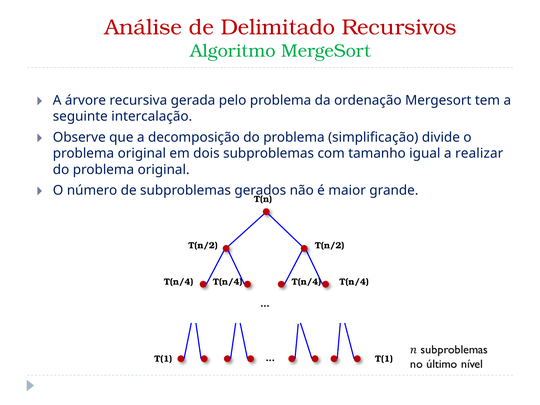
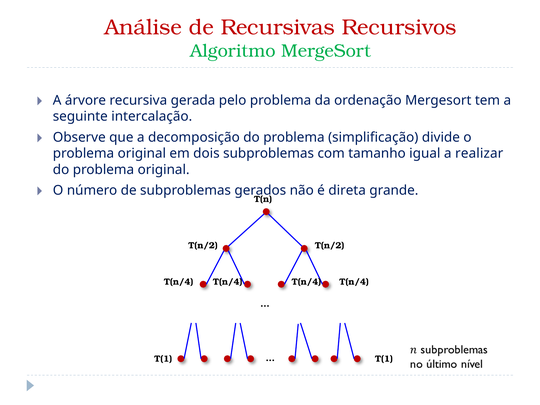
Delimitado: Delimitado -> Recursivas
maior: maior -> direta
